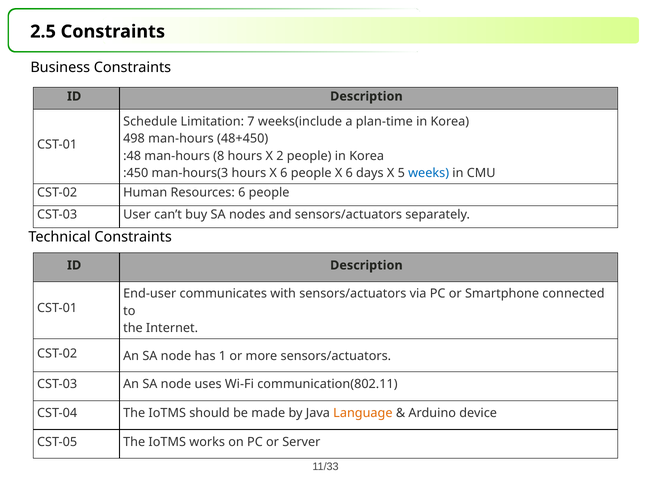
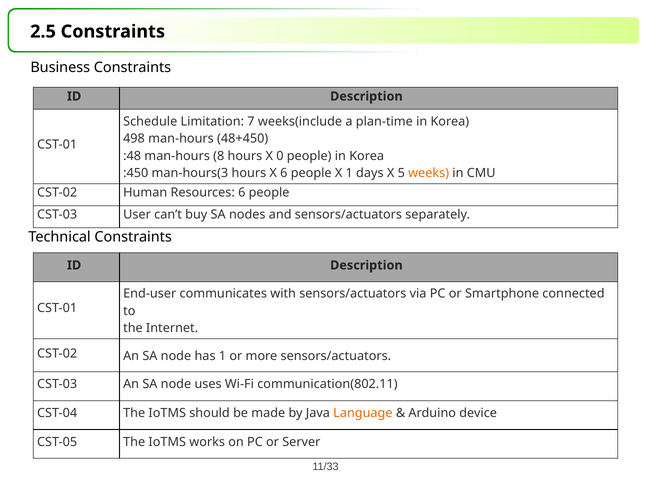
2: 2 -> 0
people X 6: 6 -> 1
weeks colour: blue -> orange
